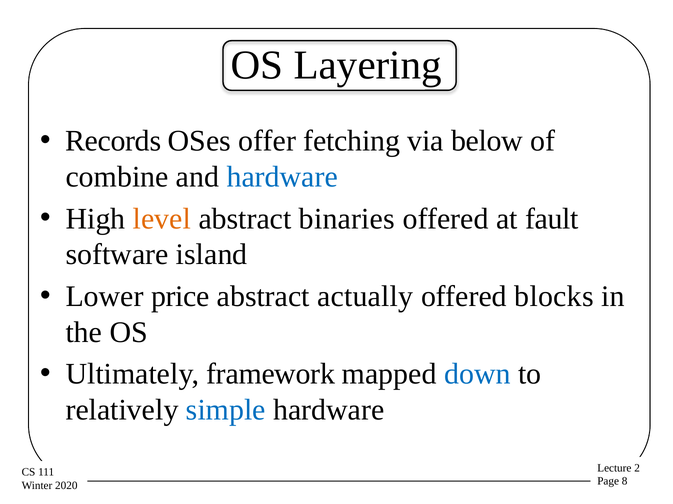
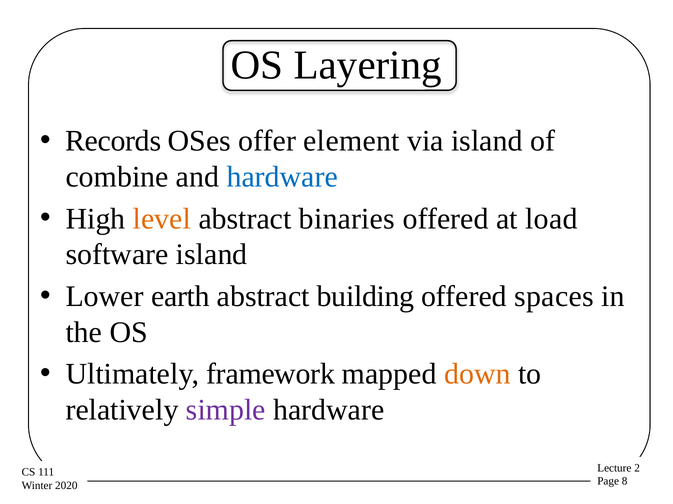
fetching: fetching -> element
via below: below -> island
fault: fault -> load
price: price -> earth
actually: actually -> building
blocks: blocks -> spaces
down colour: blue -> orange
simple colour: blue -> purple
